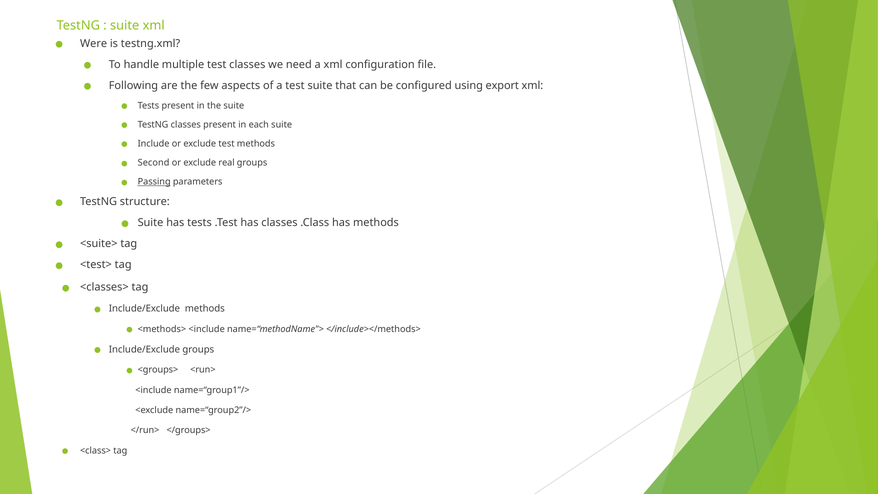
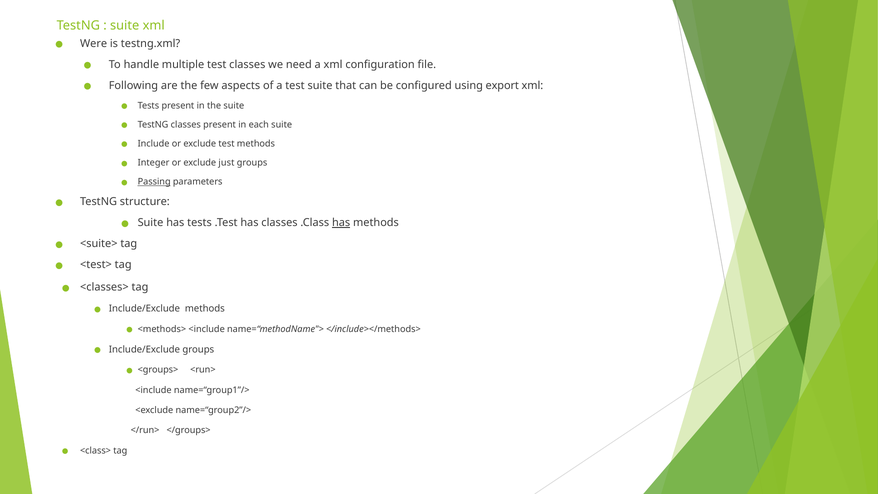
Second: Second -> Integer
real: real -> just
has at (341, 223) underline: none -> present
